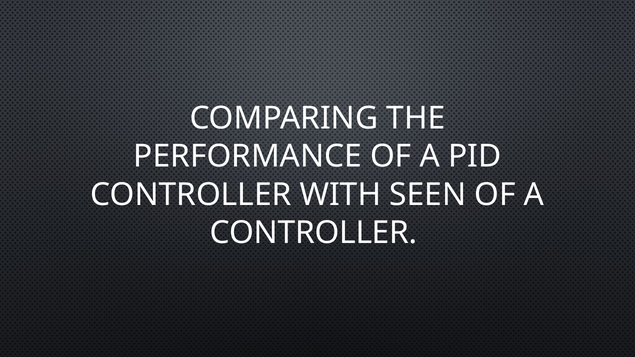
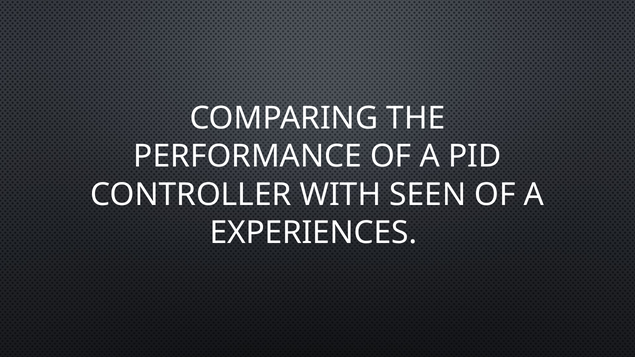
CONTROLLER at (313, 233): CONTROLLER -> EXPERIENCES
